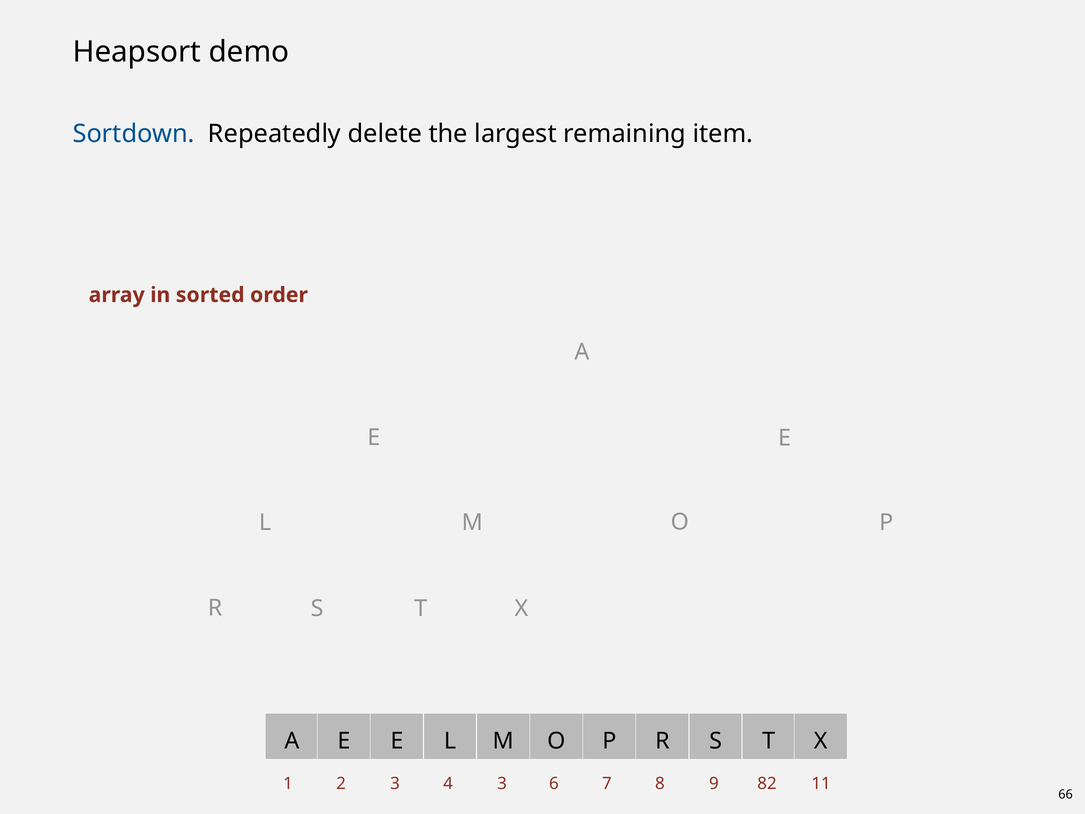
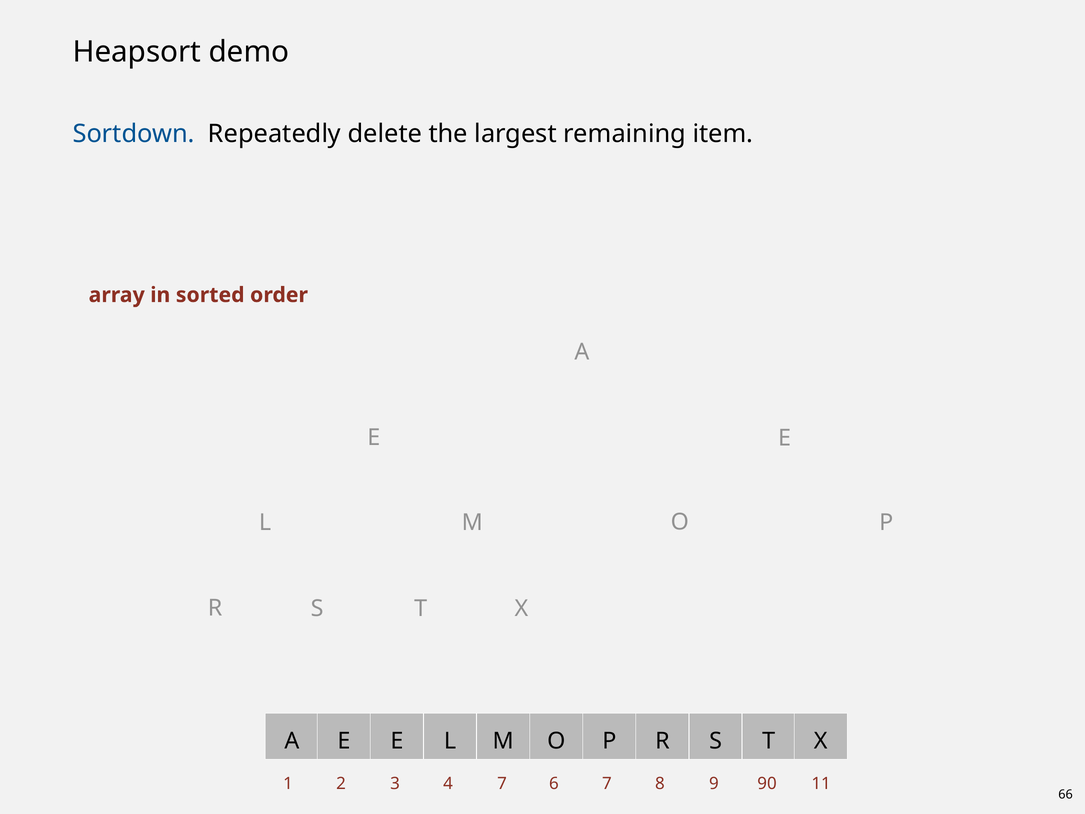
4 3: 3 -> 7
82: 82 -> 90
